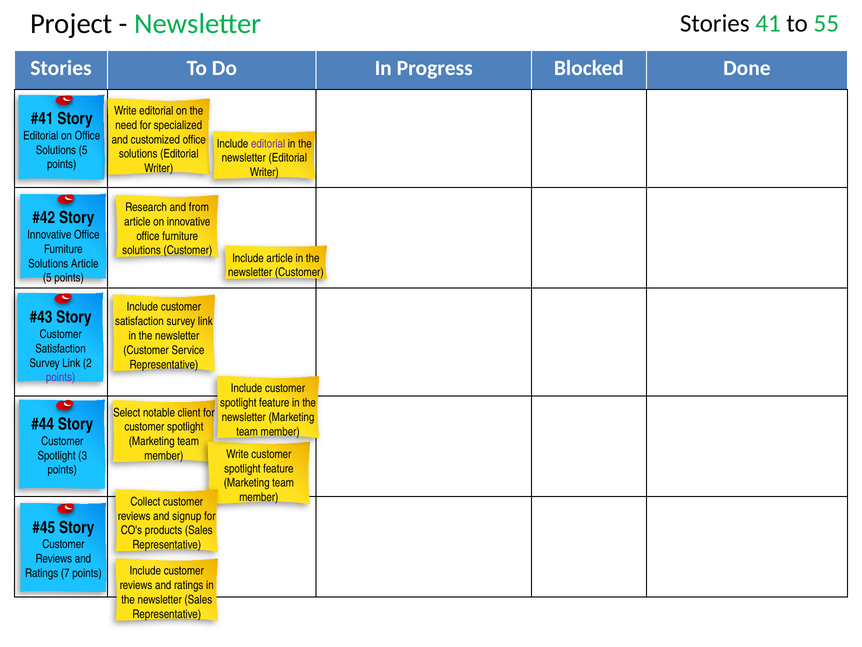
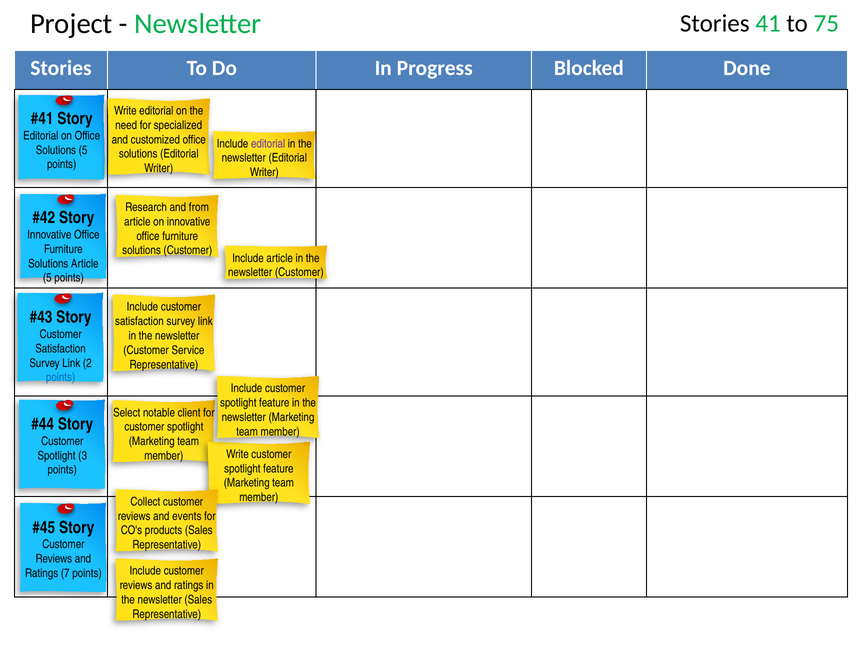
55: 55 -> 75
points at (61, 377) colour: purple -> blue
signup: signup -> events
